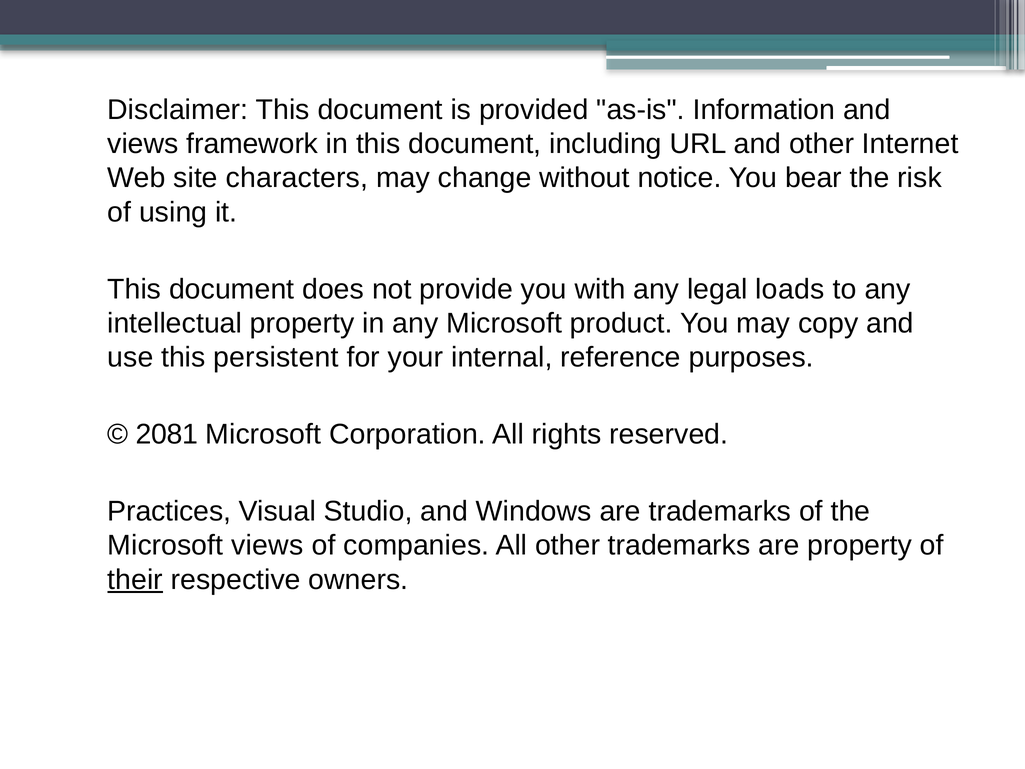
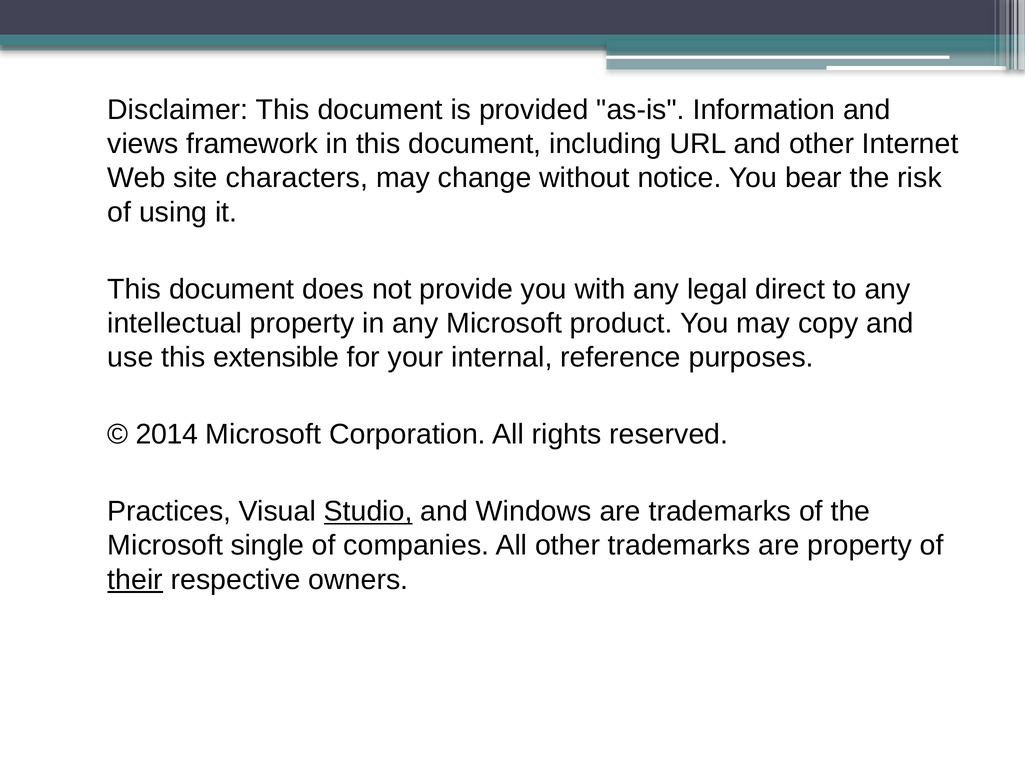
loads: loads -> direct
persistent: persistent -> extensible
2081: 2081 -> 2014
Studio underline: none -> present
Microsoft views: views -> single
